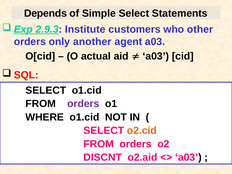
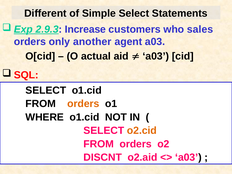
Depends: Depends -> Different
Institute: Institute -> Increase
other: other -> sales
orders at (83, 104) colour: purple -> orange
